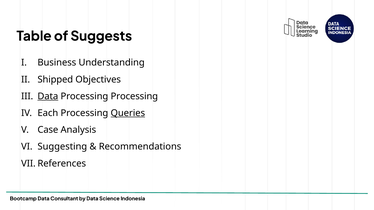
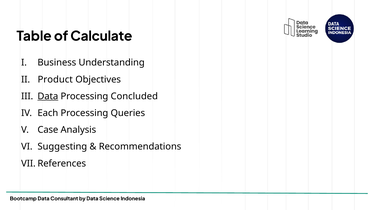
Suggests: Suggests -> Calculate
Shipped: Shipped -> Product
Processing Processing: Processing -> Concluded
Queries underline: present -> none
